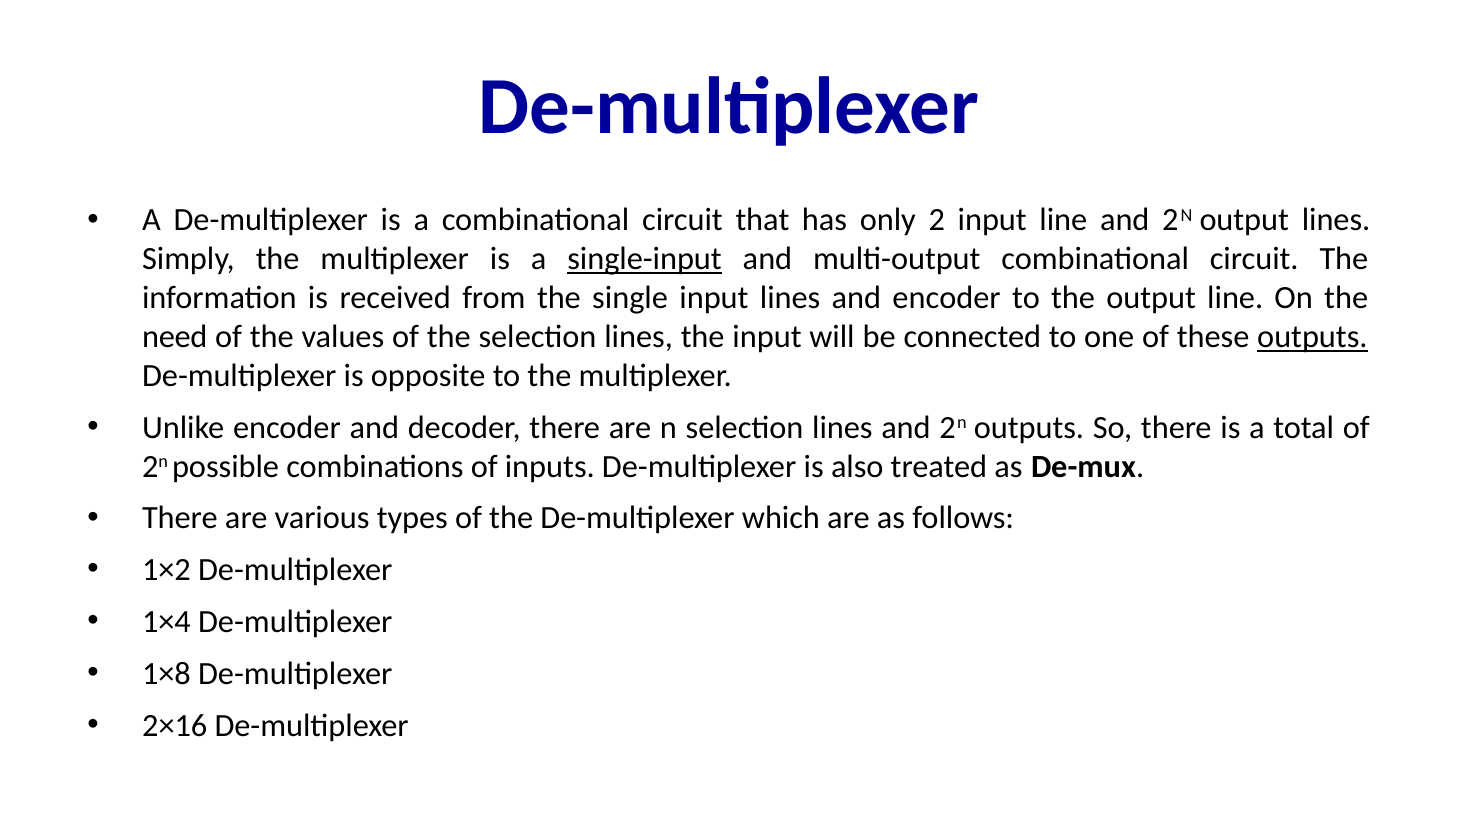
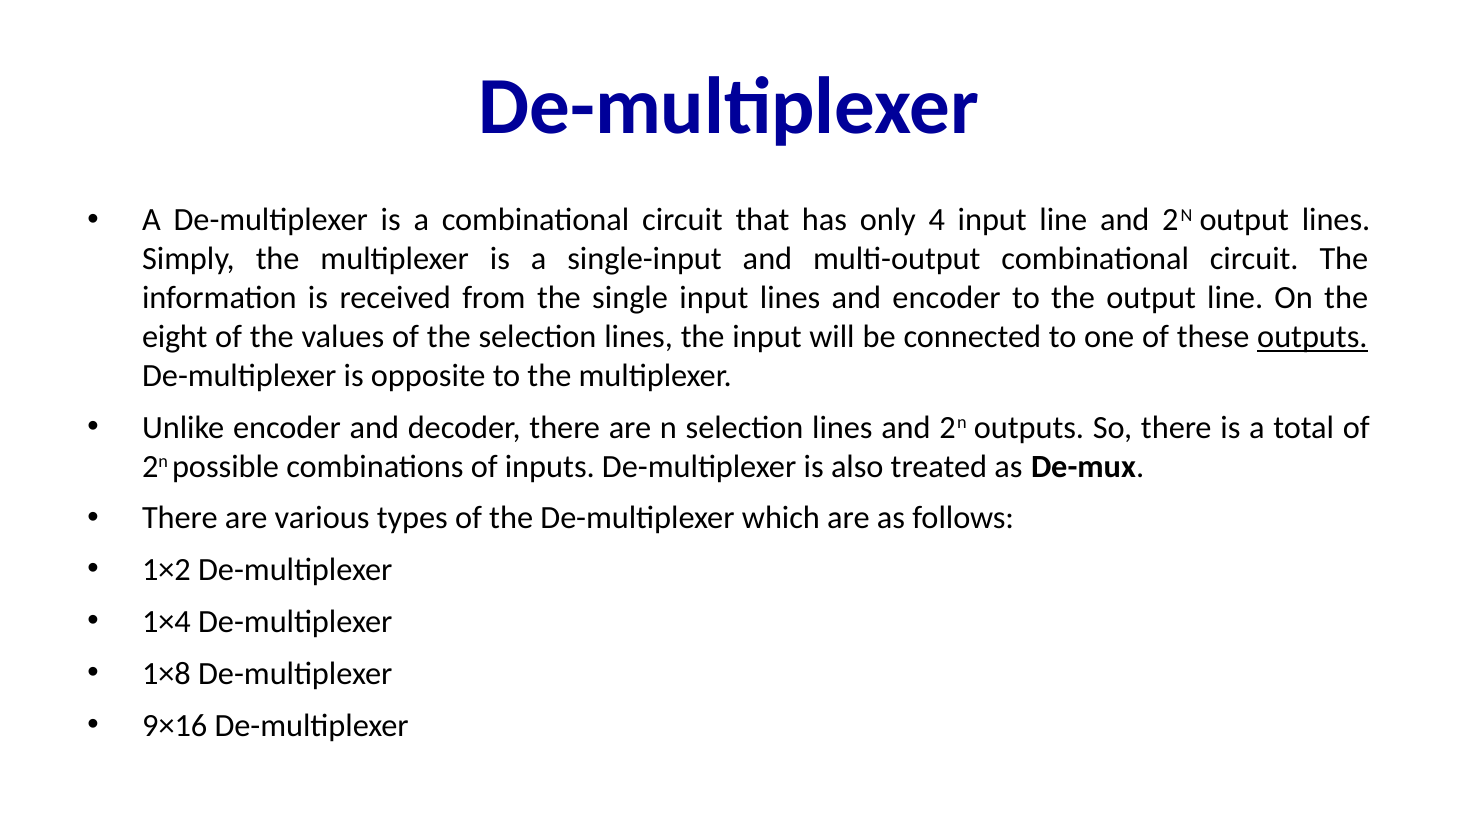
2: 2 -> 4
single-input underline: present -> none
need: need -> eight
2×16: 2×16 -> 9×16
